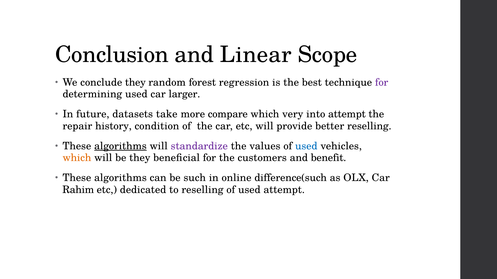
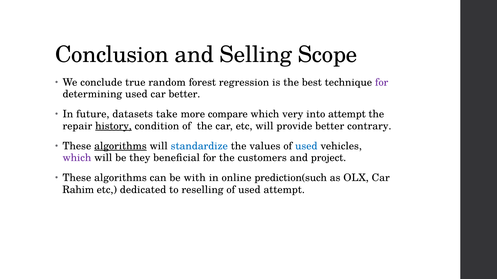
Linear: Linear -> Selling
conclude they: they -> true
car larger: larger -> better
history underline: none -> present
better reselling: reselling -> contrary
standardize colour: purple -> blue
which at (77, 158) colour: orange -> purple
benefit: benefit -> project
such: such -> with
difference(such: difference(such -> prediction(such
